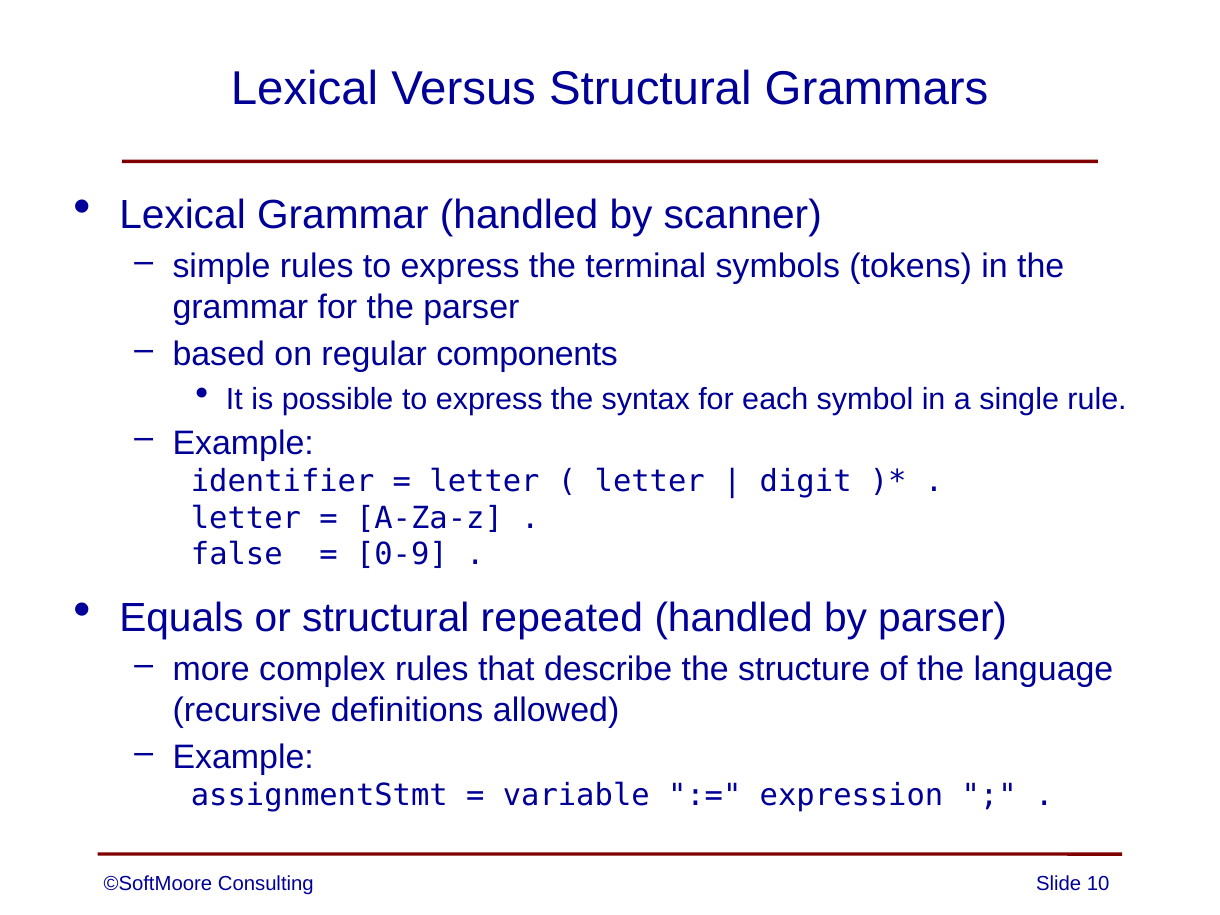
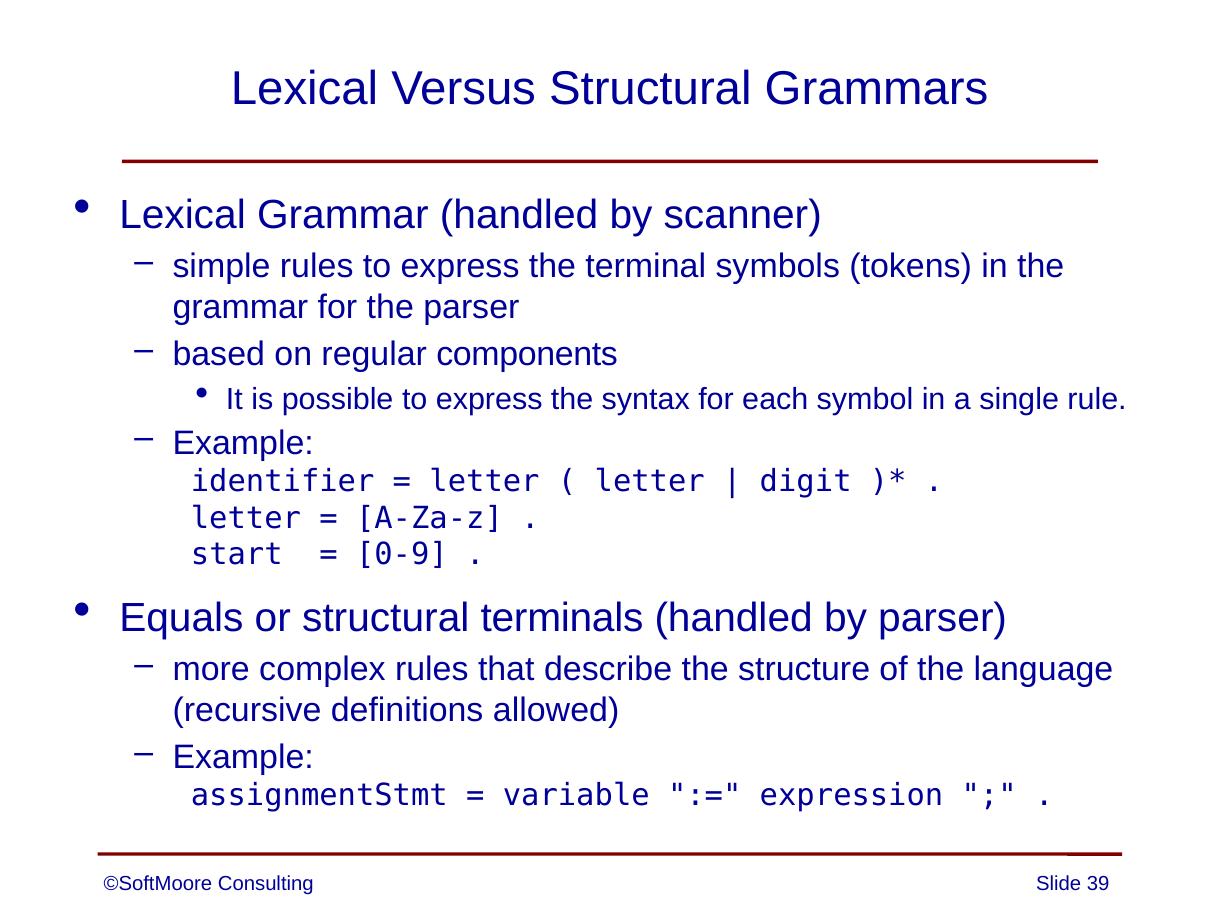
false: false -> start
repeated: repeated -> terminals
10: 10 -> 39
